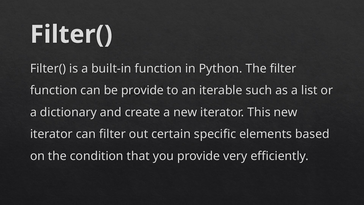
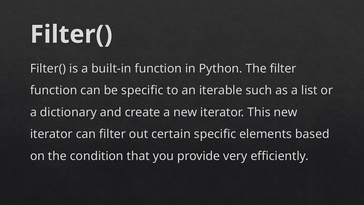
be provide: provide -> specific
